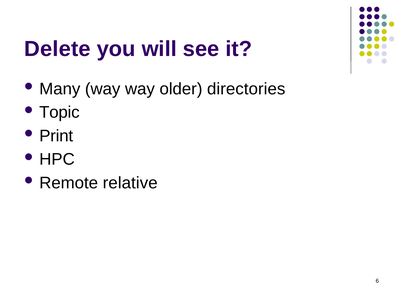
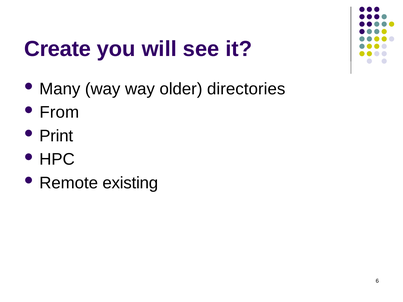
Delete: Delete -> Create
Topic: Topic -> From
relative: relative -> existing
